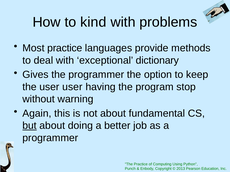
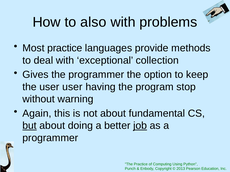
kind: kind -> also
dictionary: dictionary -> collection
job underline: none -> present
